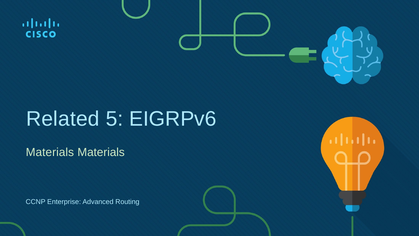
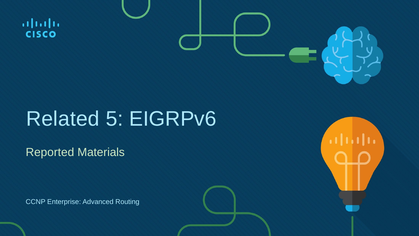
Materials at (50, 152): Materials -> Reported
